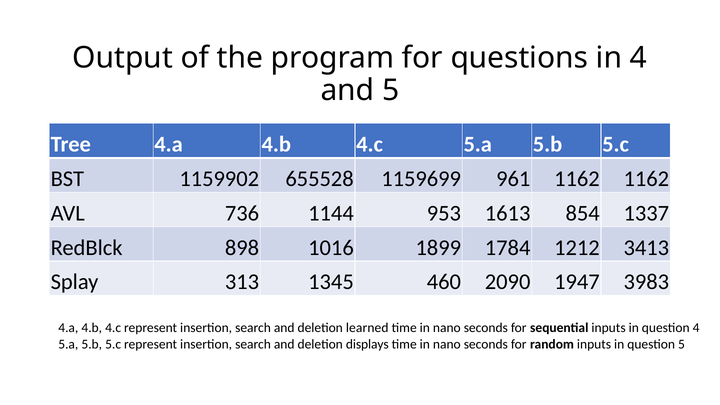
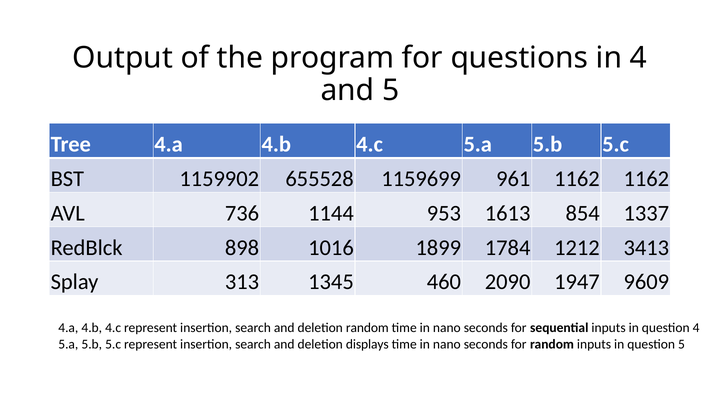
3983: 3983 -> 9609
deletion learned: learned -> random
